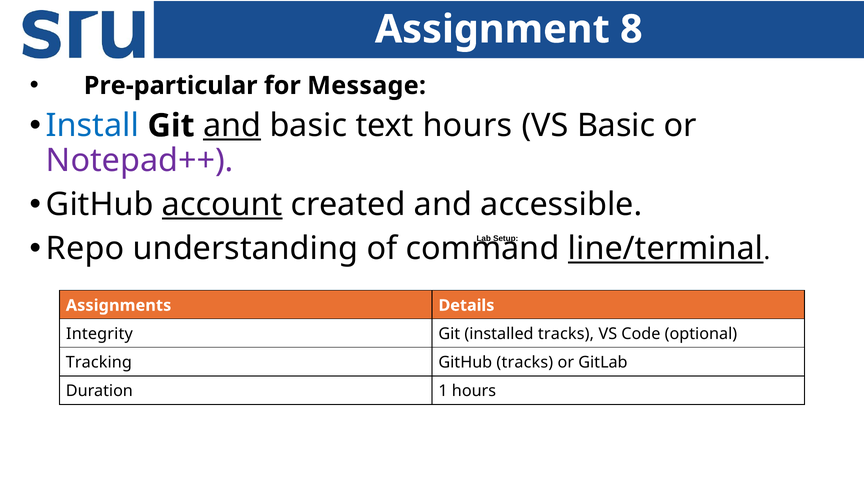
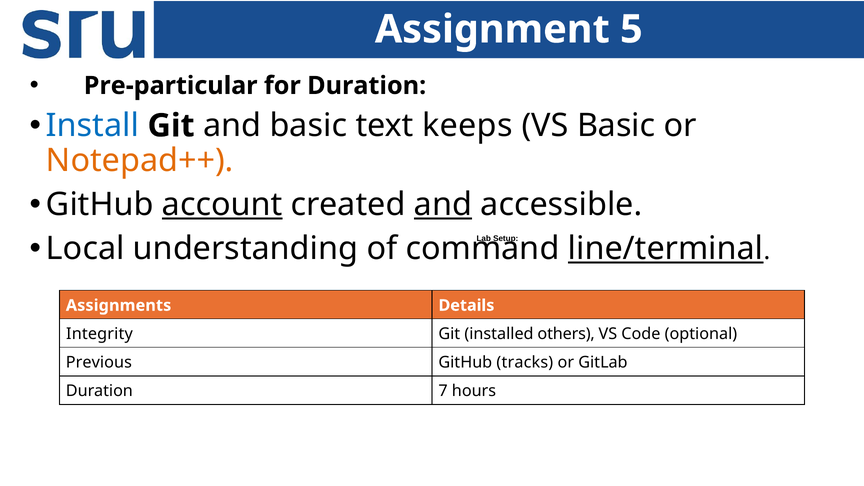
8: 8 -> 5
for Message: Message -> Duration
and at (232, 126) underline: present -> none
text hours: hours -> keeps
Notepad++ colour: purple -> orange
and at (443, 205) underline: none -> present
Repo: Repo -> Local
installed tracks: tracks -> others
Tracking: Tracking -> Previous
1: 1 -> 7
